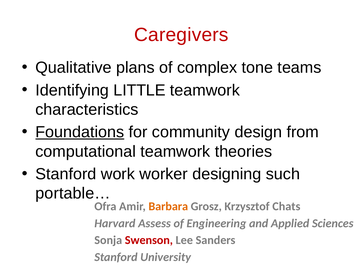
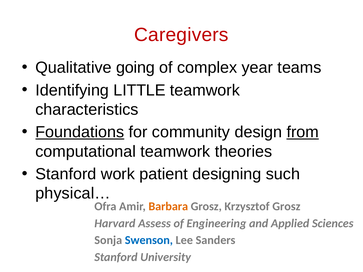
plans: plans -> going
tone: tone -> year
from underline: none -> present
worker: worker -> patient
portable…: portable… -> physical…
Krzysztof Chats: Chats -> Grosz
Swenson colour: red -> blue
